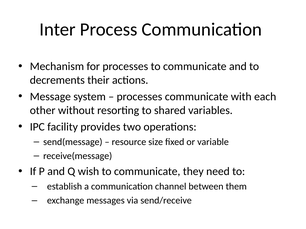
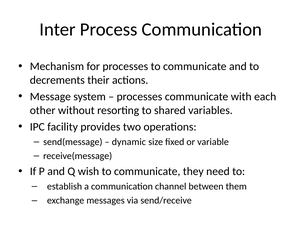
resource: resource -> dynamic
